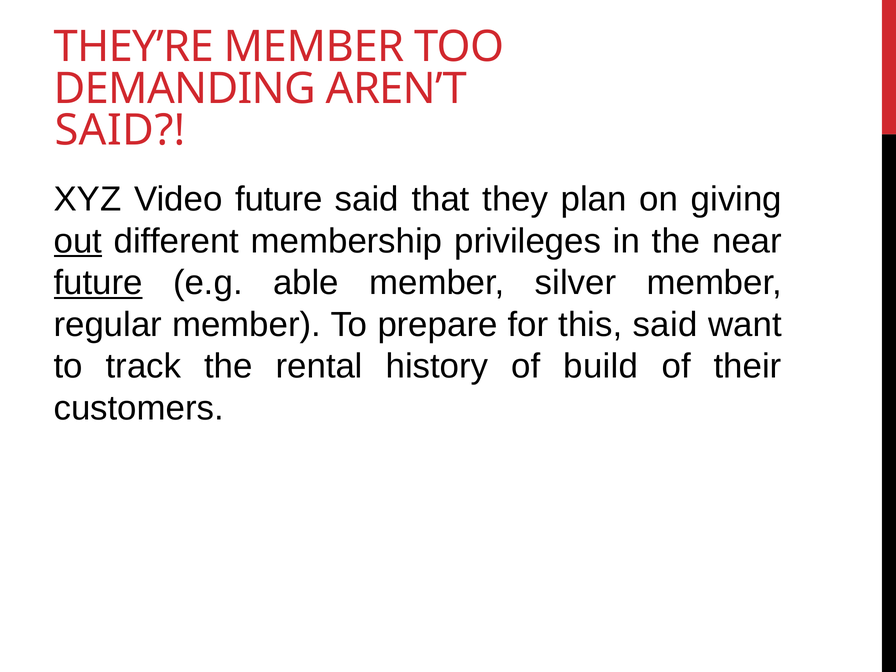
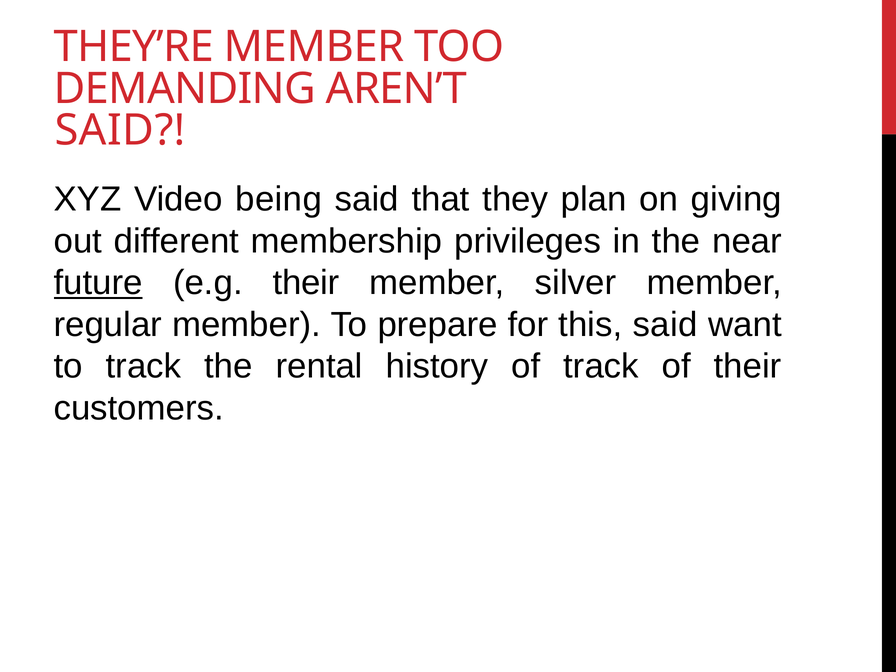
Video future: future -> being
out underline: present -> none
e.g able: able -> their
of build: build -> track
